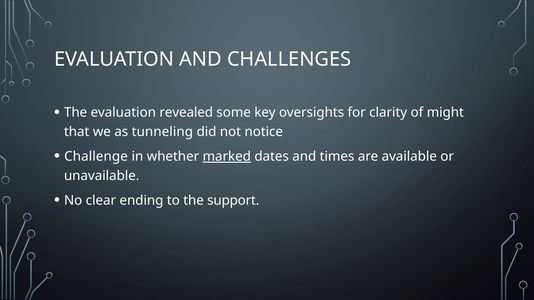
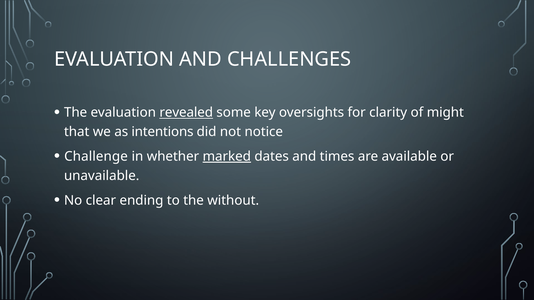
revealed underline: none -> present
tunneling: tunneling -> intentions
support: support -> without
